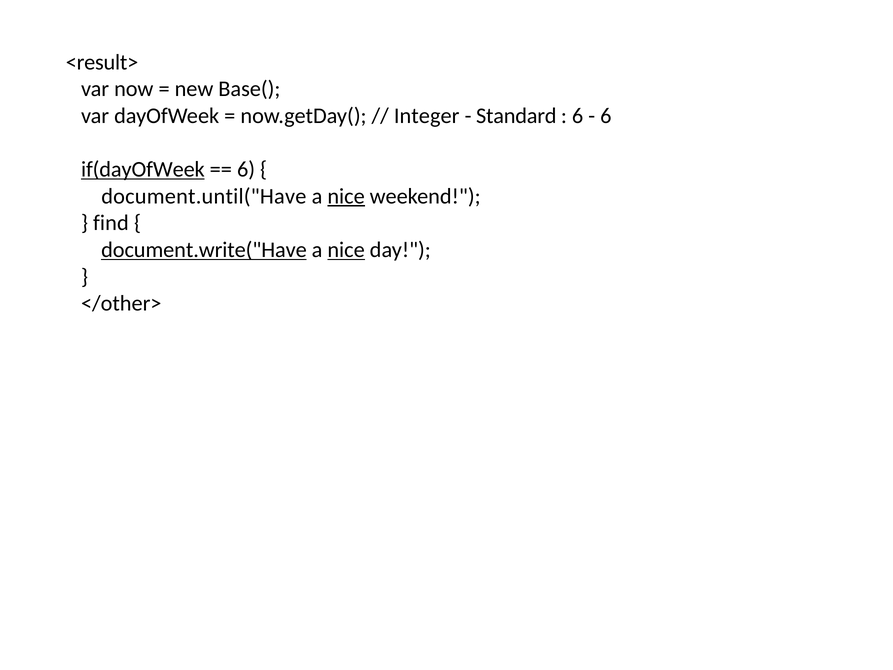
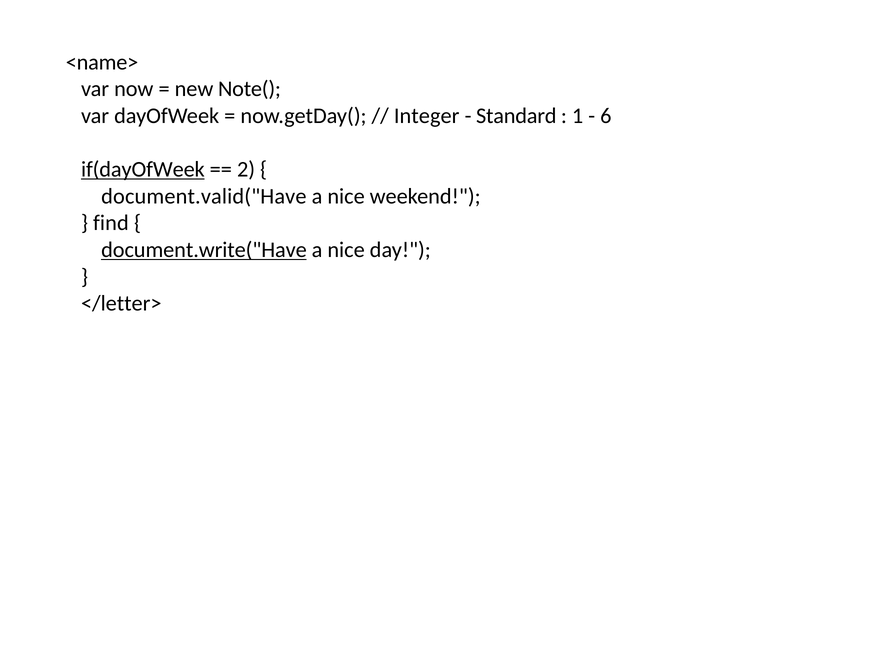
<result>: <result> -> <name>
Base(: Base( -> Note(
6 at (578, 116): 6 -> 1
6 at (246, 169): 6 -> 2
document.until("Have: document.until("Have -> document.valid("Have
nice at (346, 196) underline: present -> none
nice at (346, 250) underline: present -> none
</other>: </other> -> </letter>
